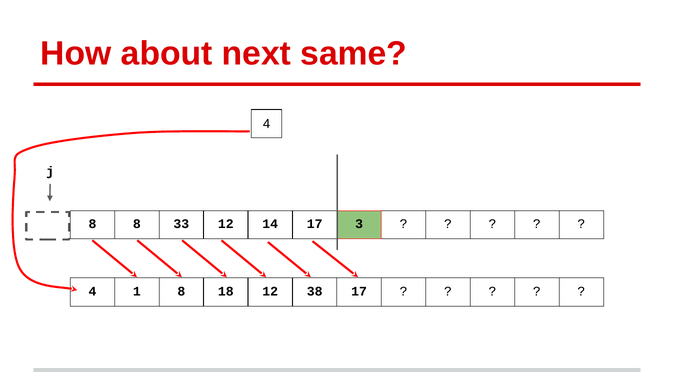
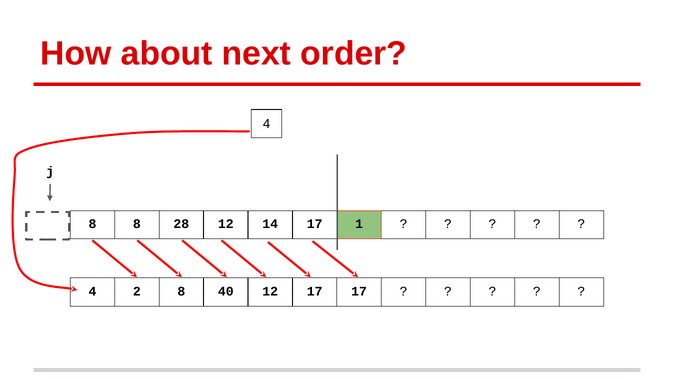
same: same -> order
33: 33 -> 28
3: 3 -> 1
1: 1 -> 2
18: 18 -> 40
12 38: 38 -> 17
